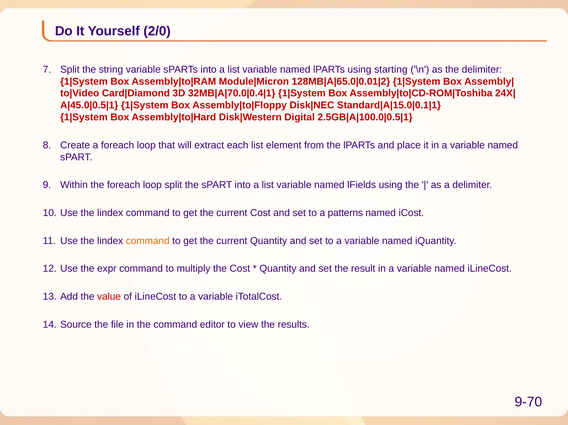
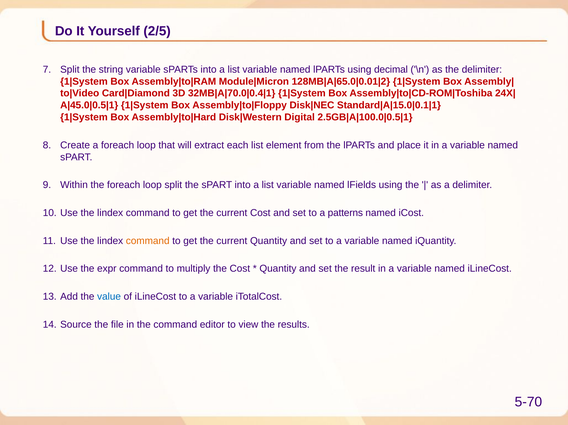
2/0: 2/0 -> 2/5
starting: starting -> decimal
value colour: red -> blue
9-70: 9-70 -> 5-70
